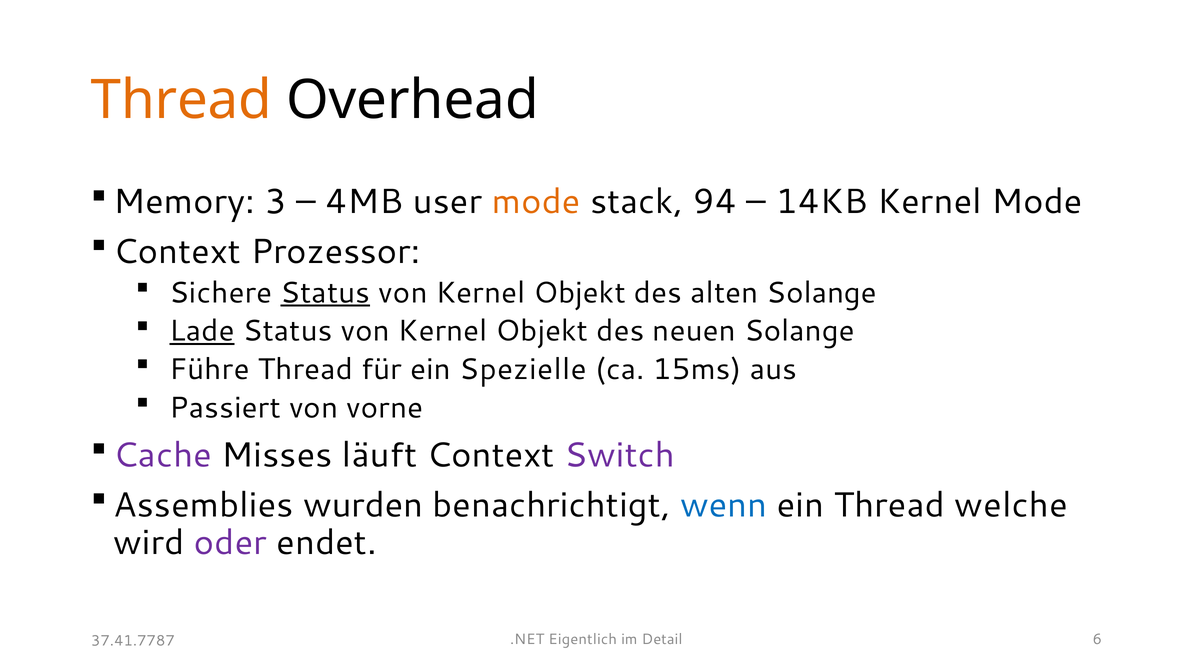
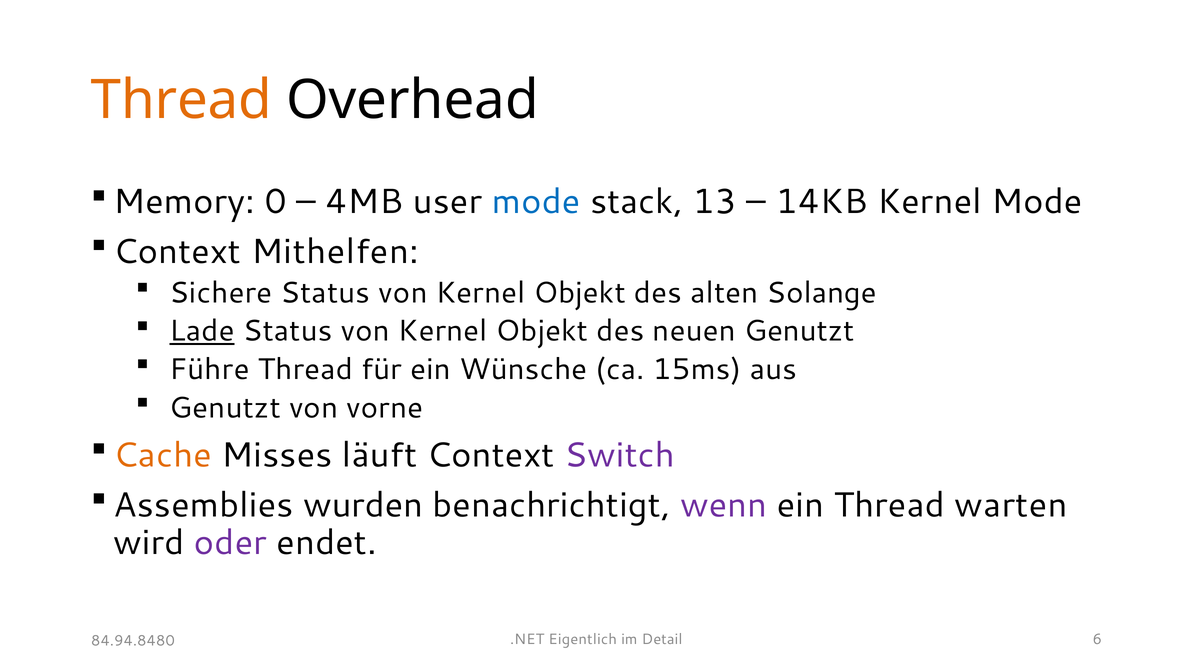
3: 3 -> 0
mode at (536, 202) colour: orange -> blue
94: 94 -> 13
Prozessor: Prozessor -> Mithelfen
Status at (325, 293) underline: present -> none
neuen Solange: Solange -> Genutzt
Spezielle: Spezielle -> Wünsche
Passiert at (225, 408): Passiert -> Genutzt
Cache colour: purple -> orange
wenn colour: blue -> purple
welche: welche -> warten
37.41.7787: 37.41.7787 -> 84.94.8480
